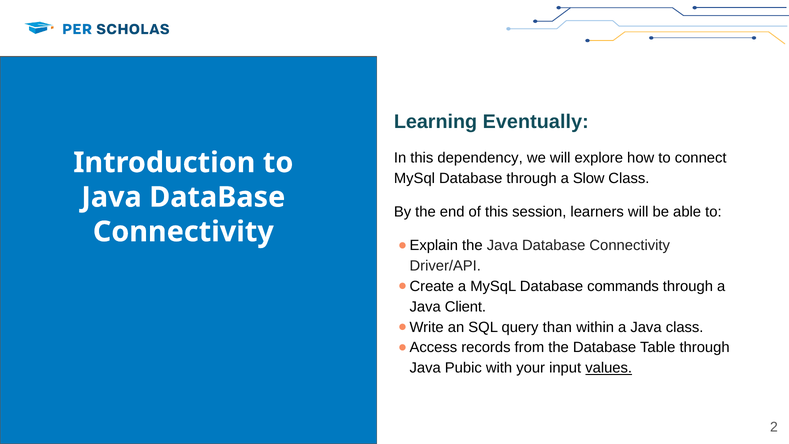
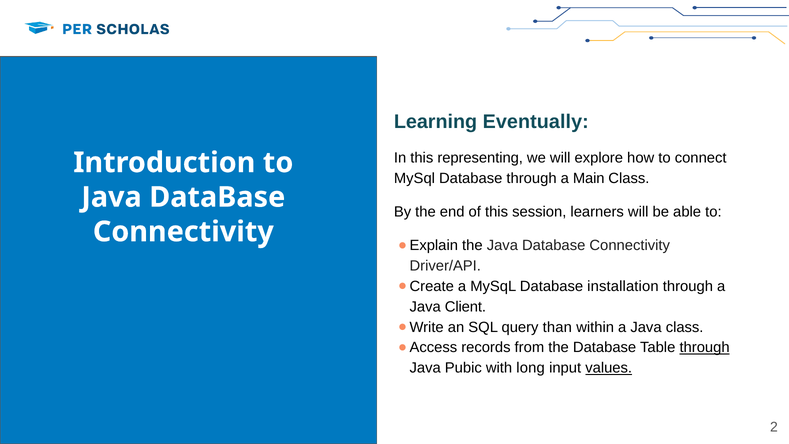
dependency: dependency -> representing
Slow: Slow -> Main
commands: commands -> installation
through at (705, 347) underline: none -> present
your: your -> long
